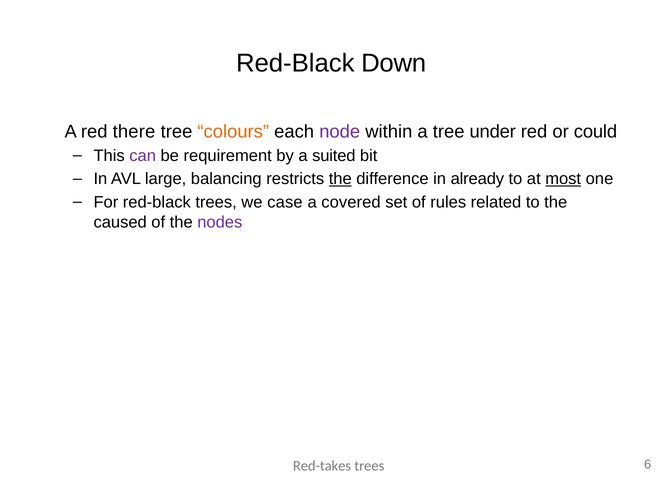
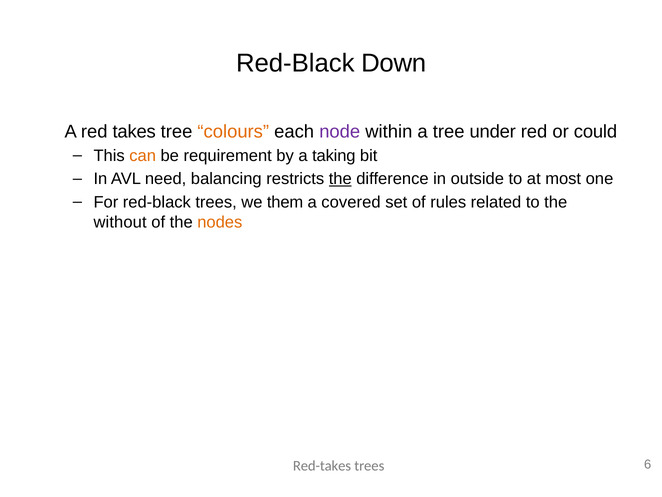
there: there -> takes
can colour: purple -> orange
suited: suited -> taking
large: large -> need
already: already -> outside
most underline: present -> none
case: case -> them
caused: caused -> without
nodes colour: purple -> orange
